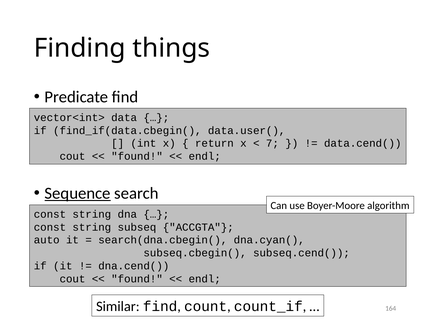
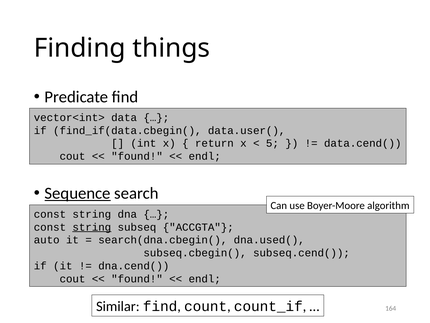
7: 7 -> 5
string at (92, 227) underline: none -> present
dna.cyan(: dna.cyan( -> dna.used(
